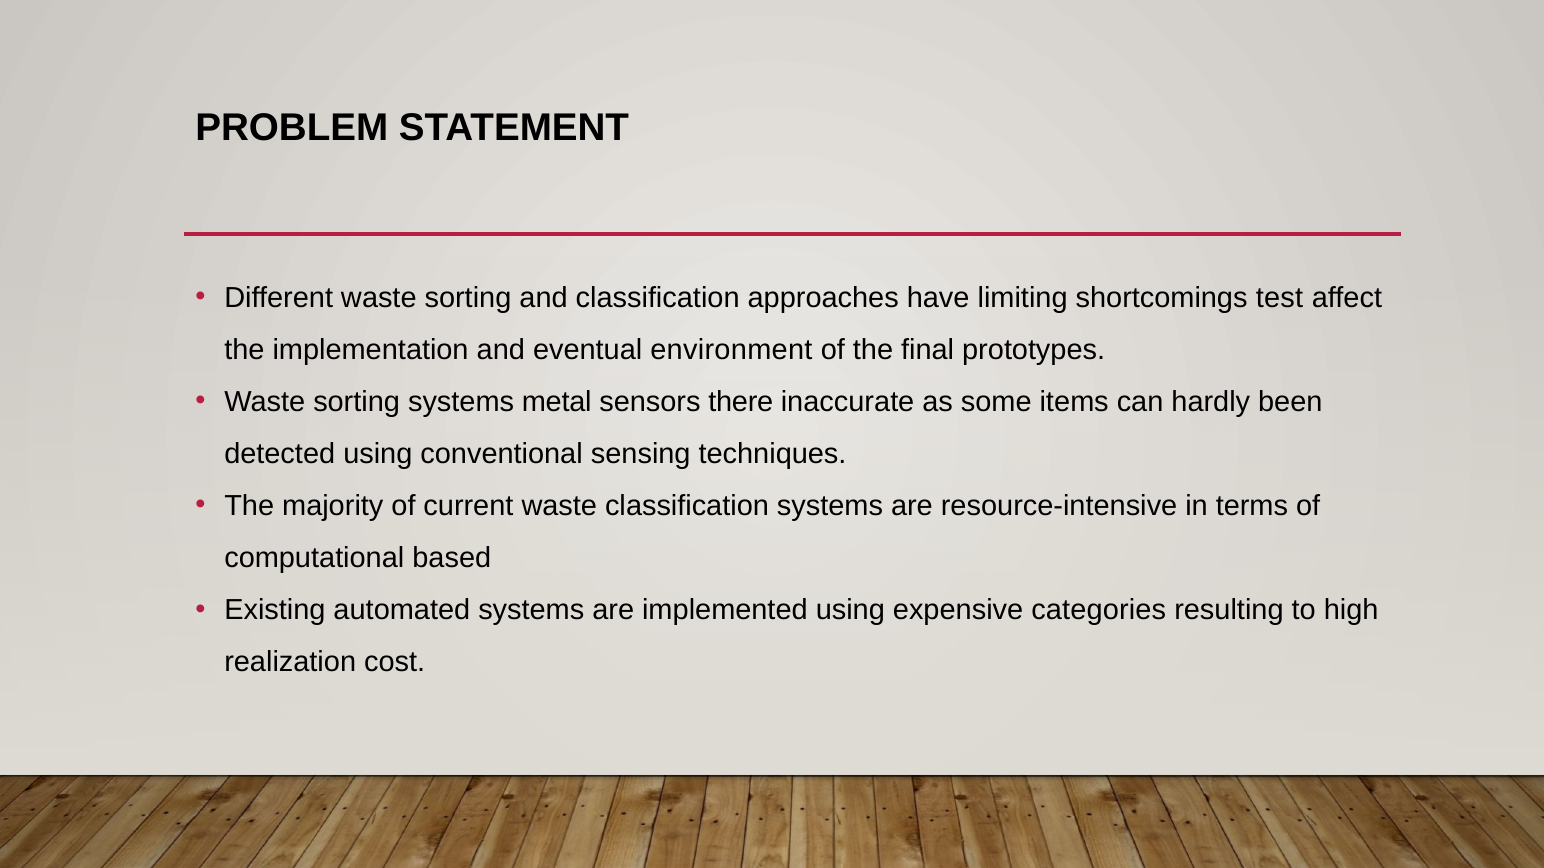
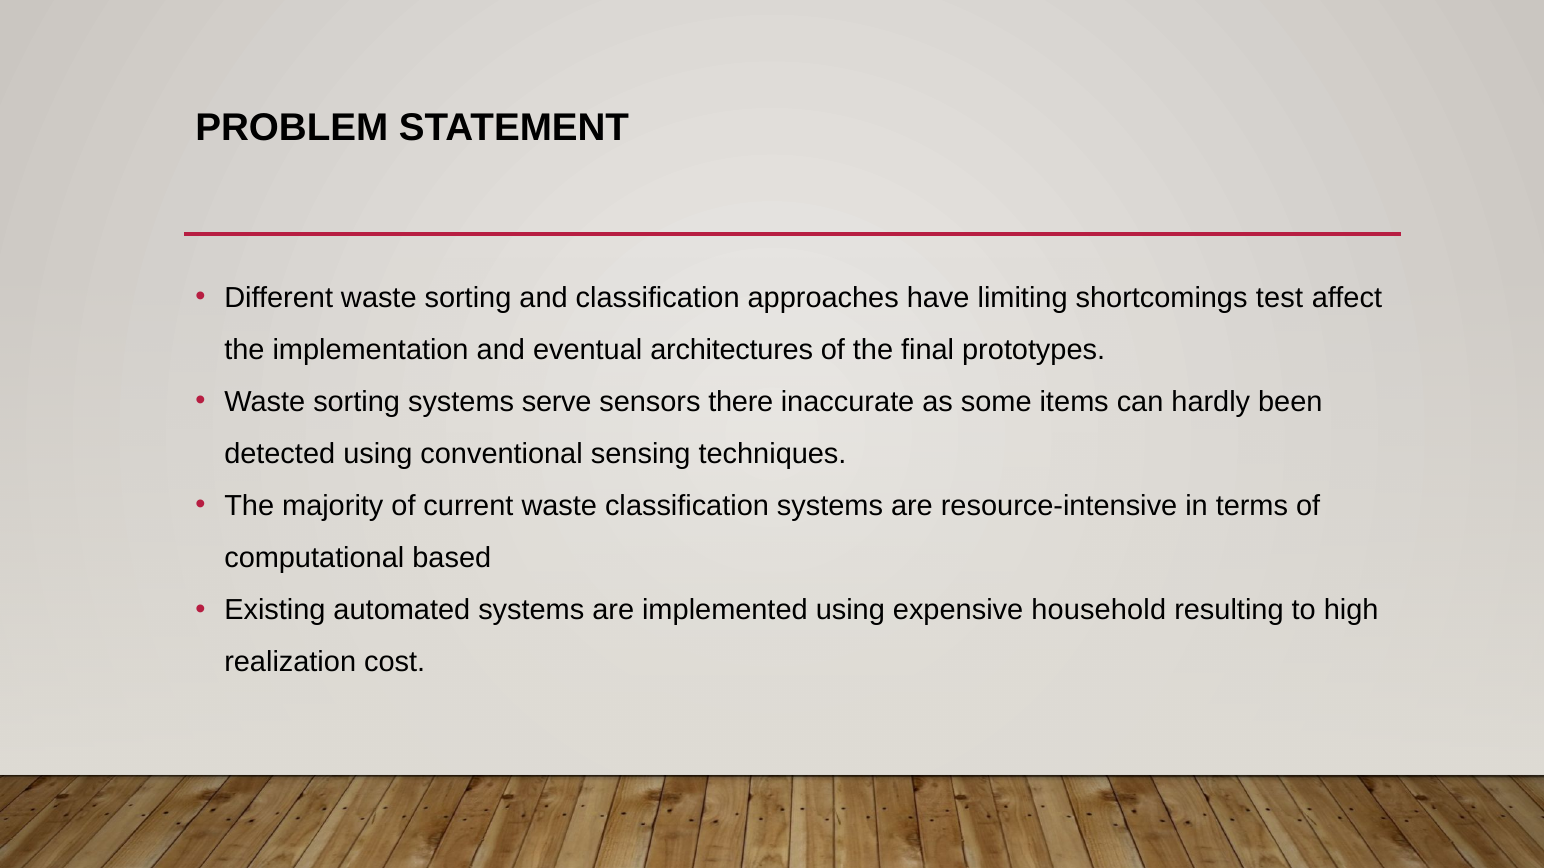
environment: environment -> architectures
metal: metal -> serve
categories: categories -> household
